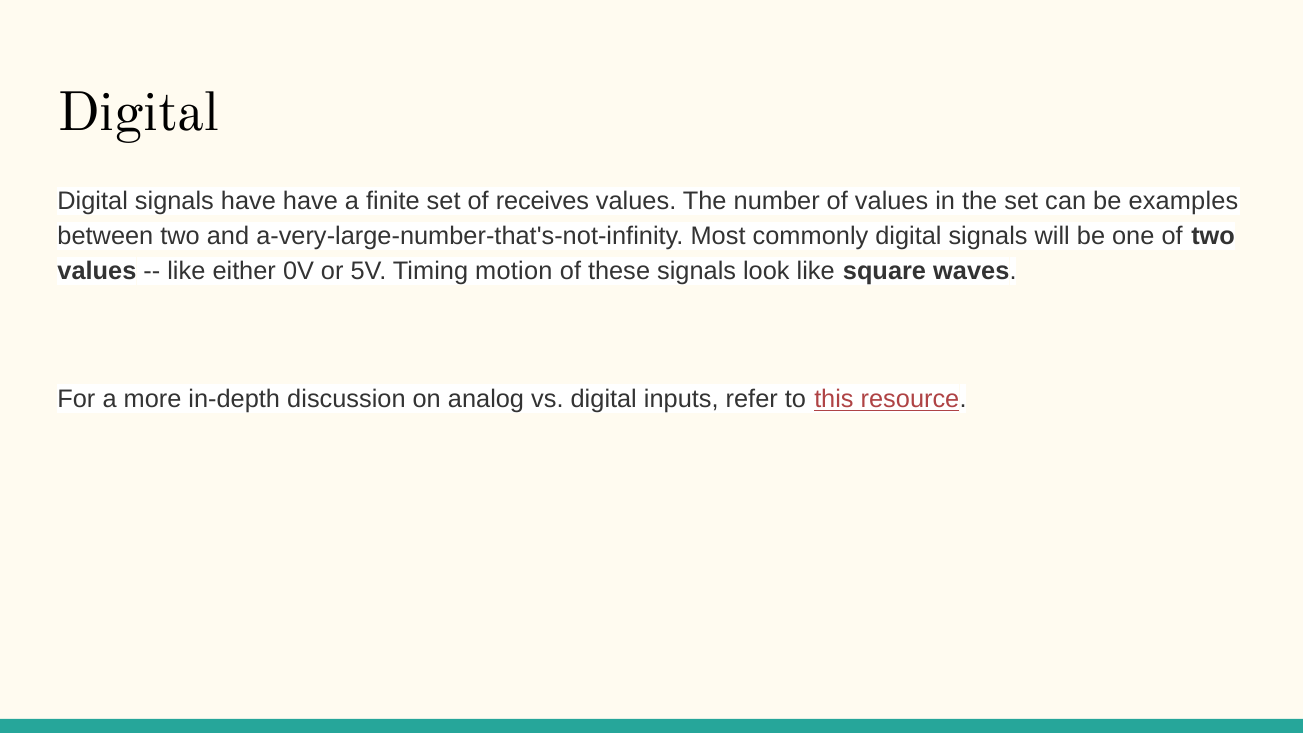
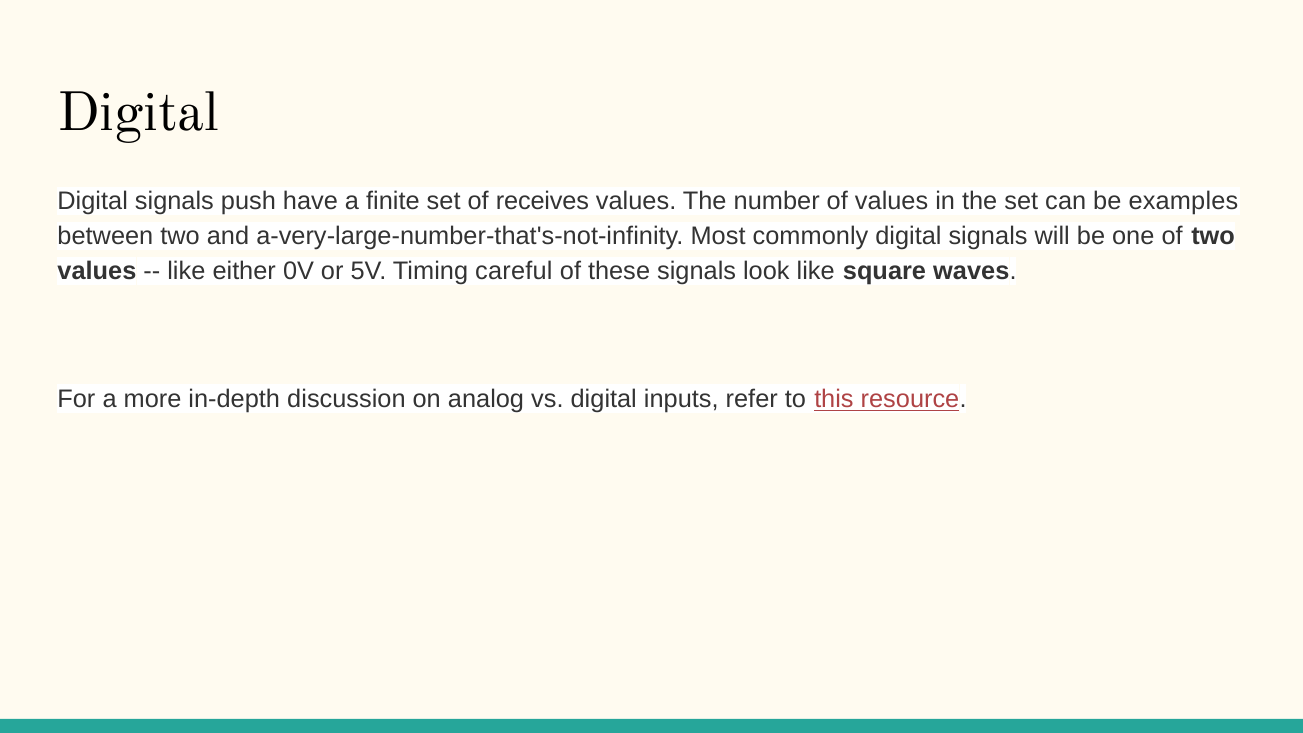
signals have: have -> push
motion: motion -> careful
